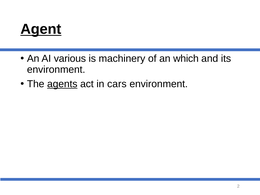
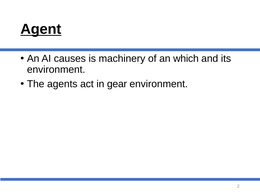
various: various -> causes
agents underline: present -> none
cars: cars -> gear
